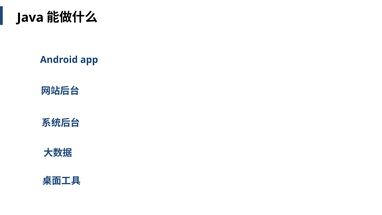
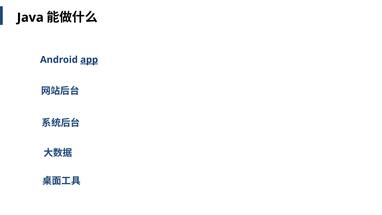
app underline: none -> present
